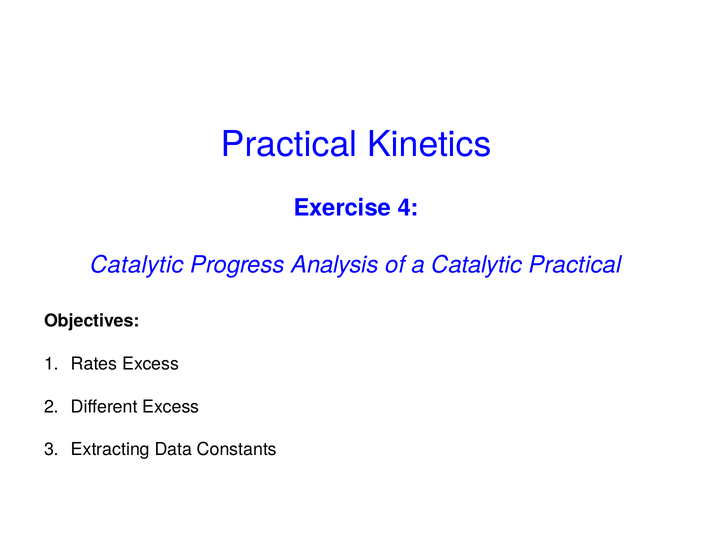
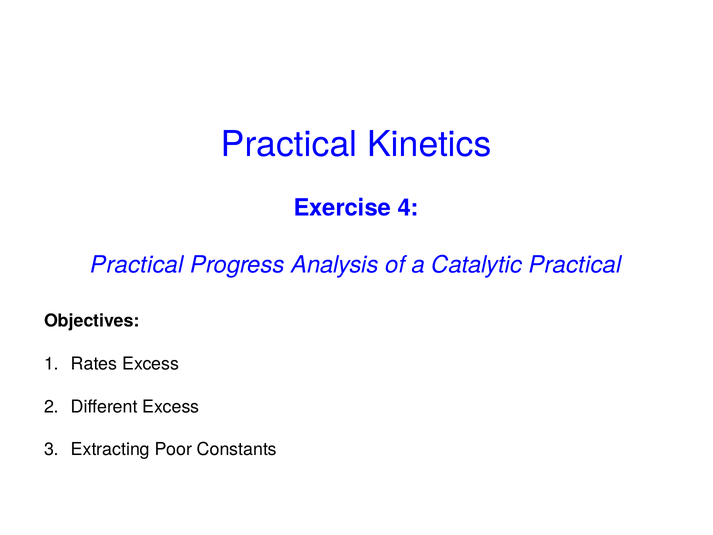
Catalytic at (137, 265): Catalytic -> Practical
Data: Data -> Poor
